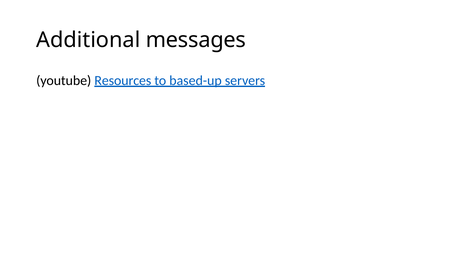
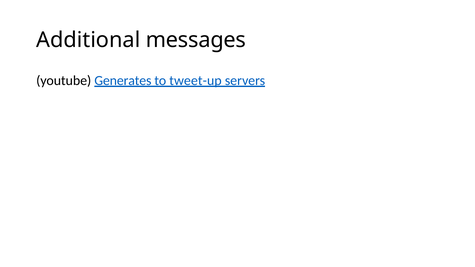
Resources: Resources -> Generates
based-up: based-up -> tweet-up
